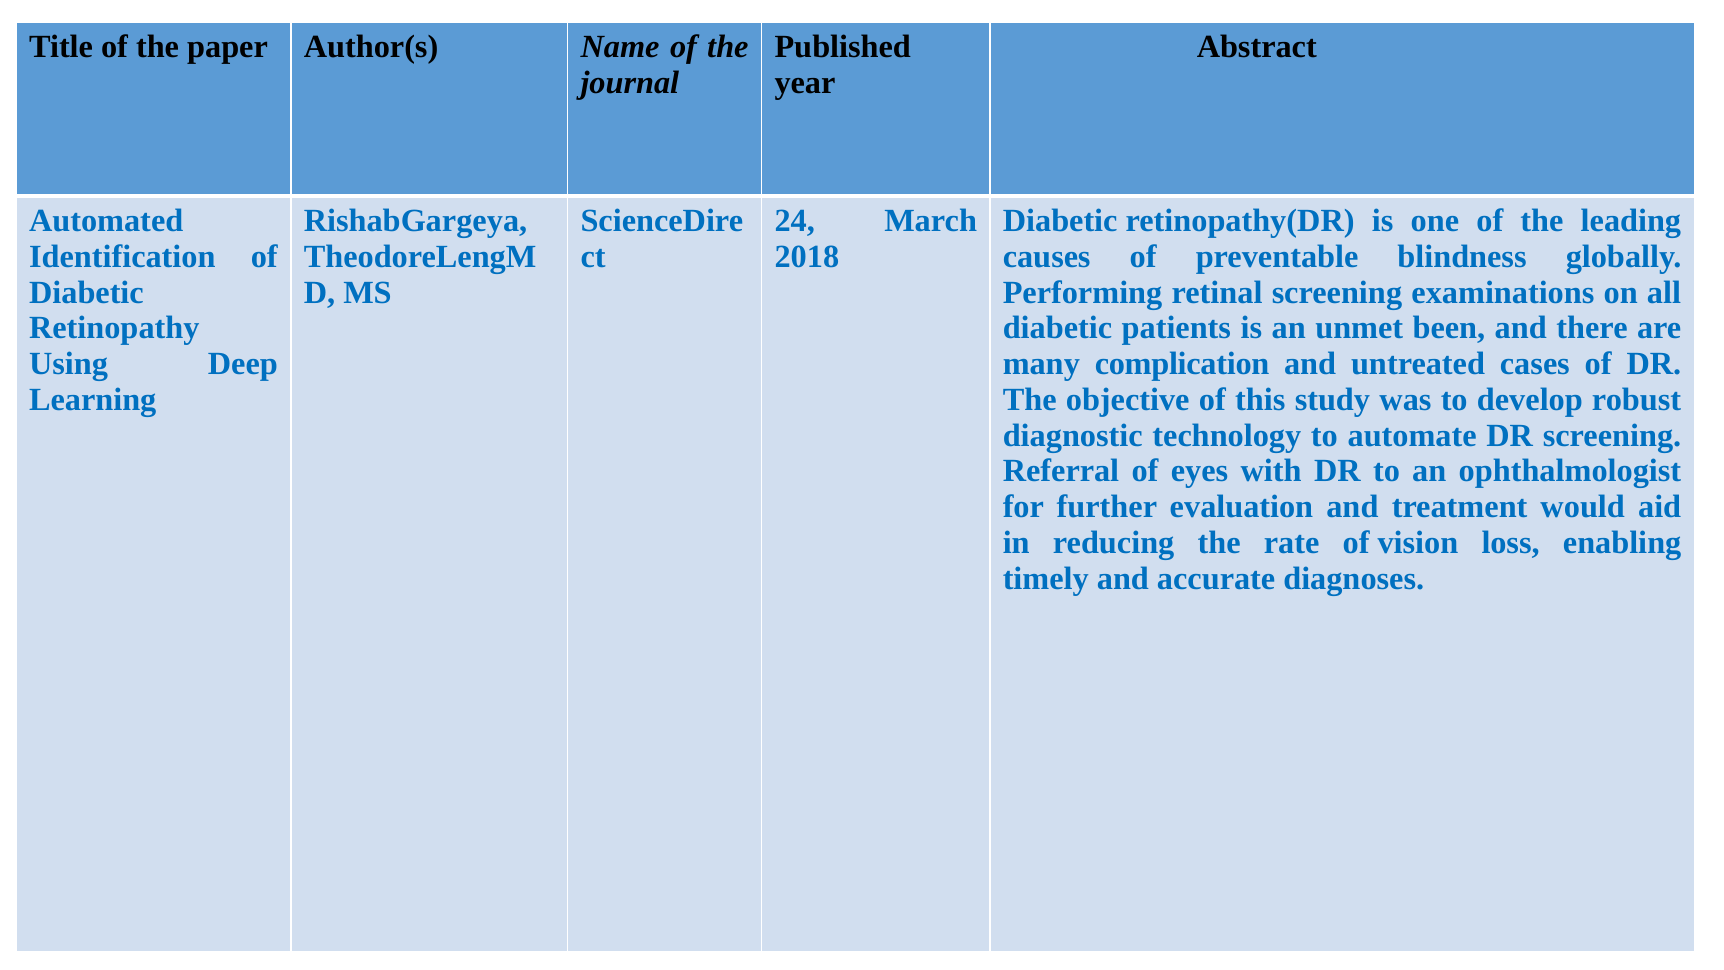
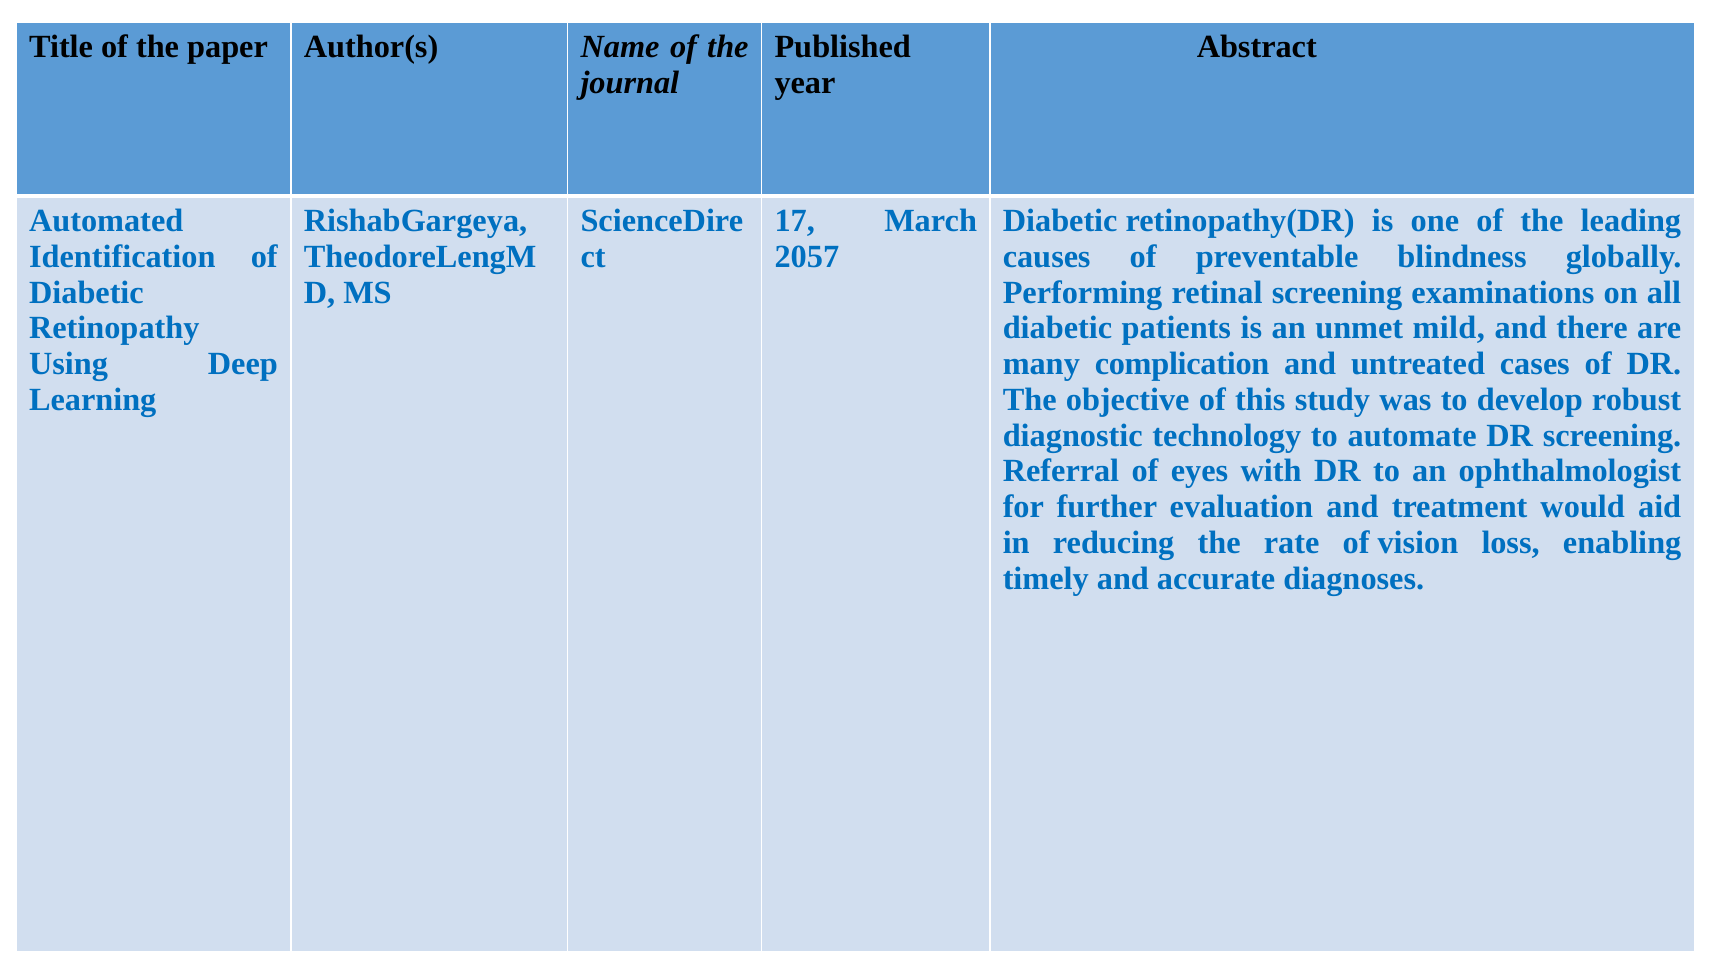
24: 24 -> 17
2018: 2018 -> 2057
been: been -> mild
